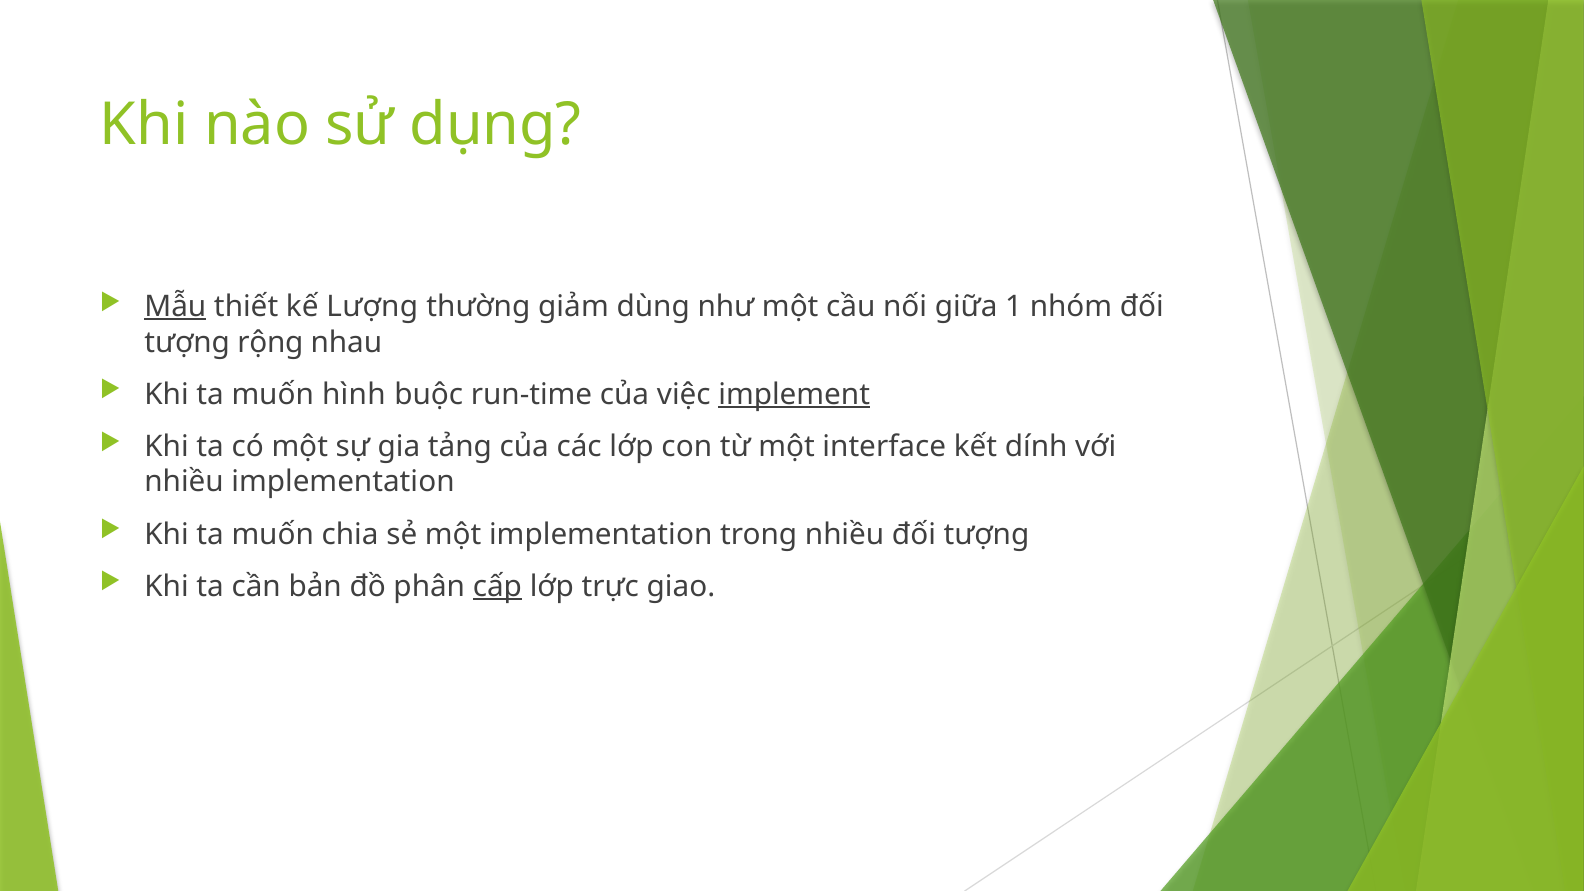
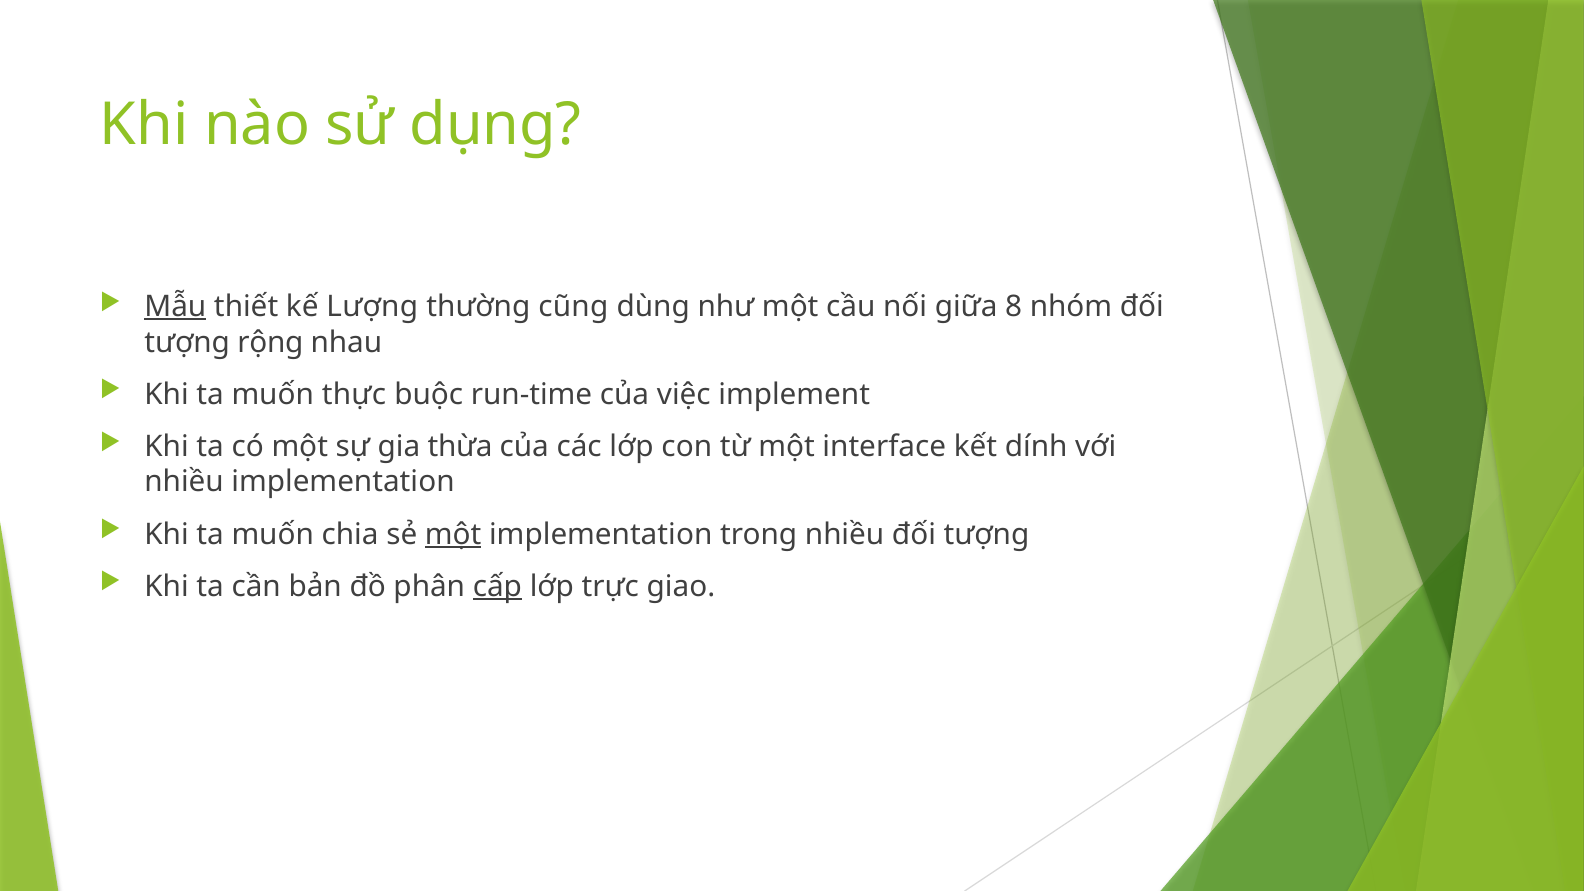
giảm: giảm -> cũng
1: 1 -> 8
hình: hình -> thực
implement underline: present -> none
tảng: tảng -> thừa
một at (453, 534) underline: none -> present
